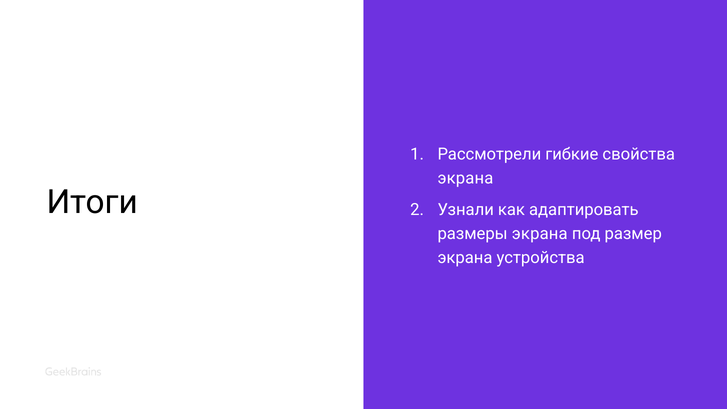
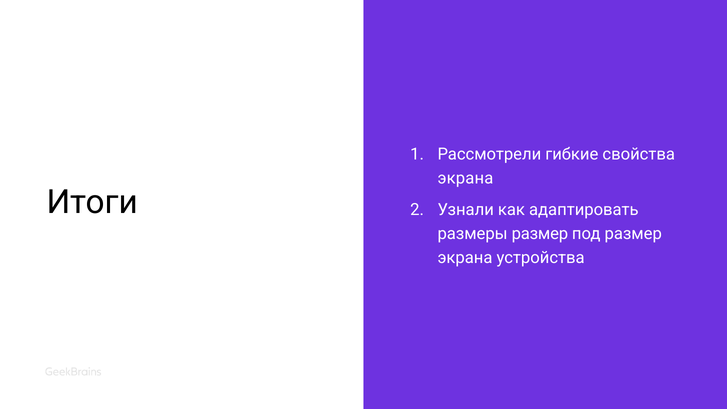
размеры экрана: экрана -> размер
